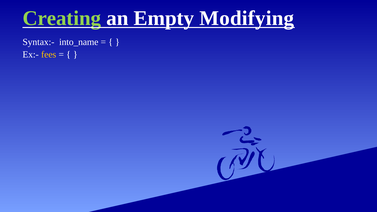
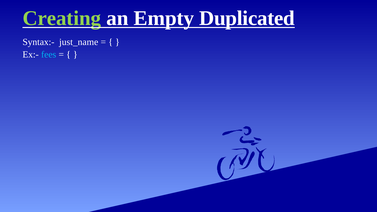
Modifying: Modifying -> Duplicated
into_name: into_name -> just_name
fees colour: yellow -> light blue
